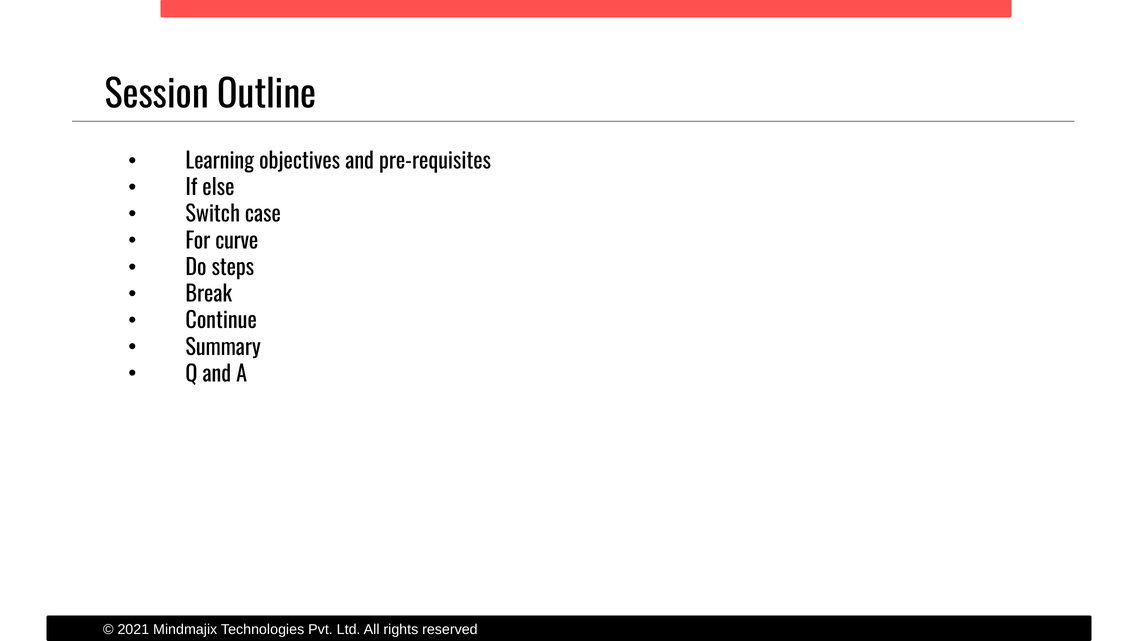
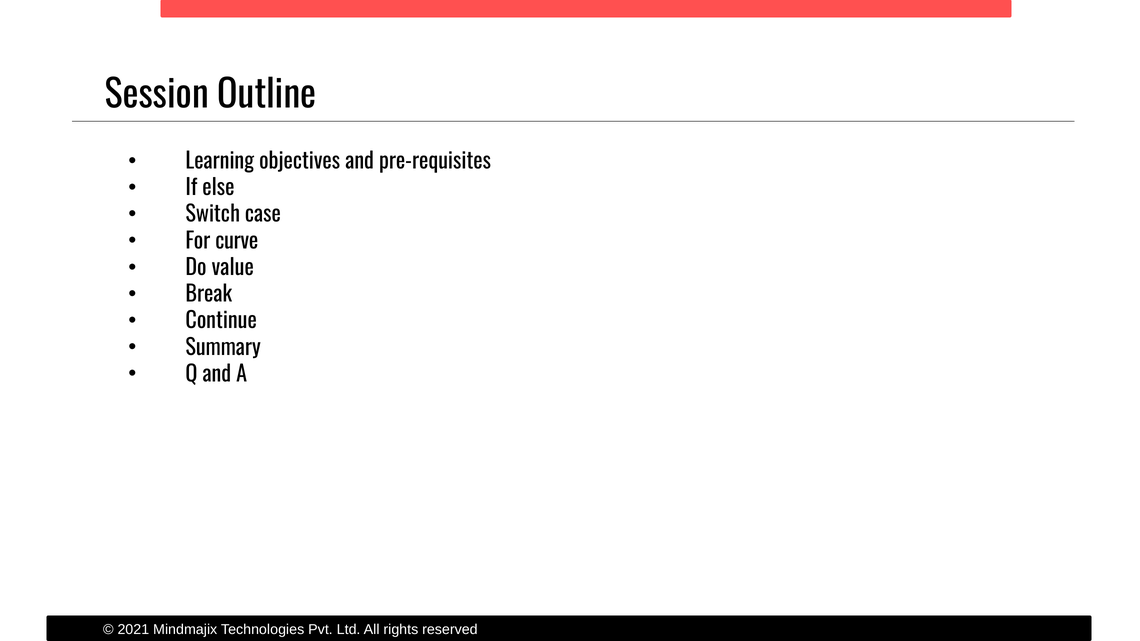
steps: steps -> value
